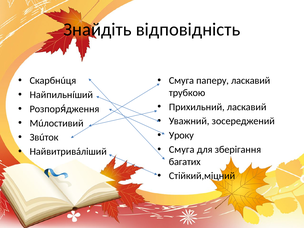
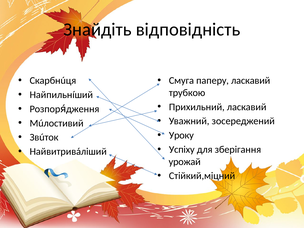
Смуга at (182, 150): Смуга -> Успіху
багатих: багатих -> урожай
